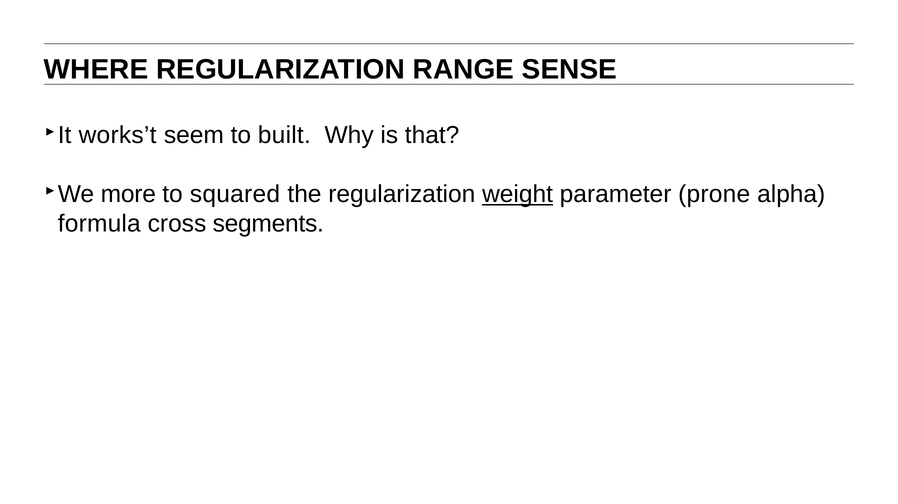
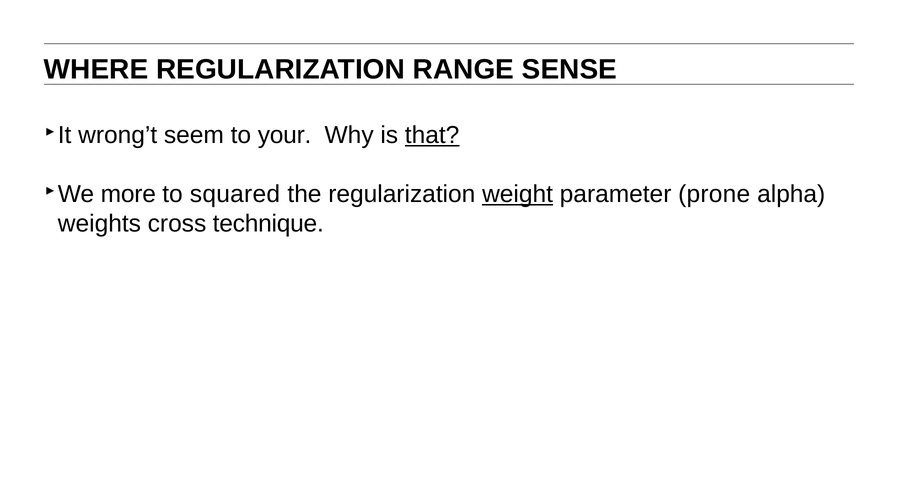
works’t: works’t -> wrong’t
built: built -> your
that underline: none -> present
formula: formula -> weights
segments: segments -> technique
